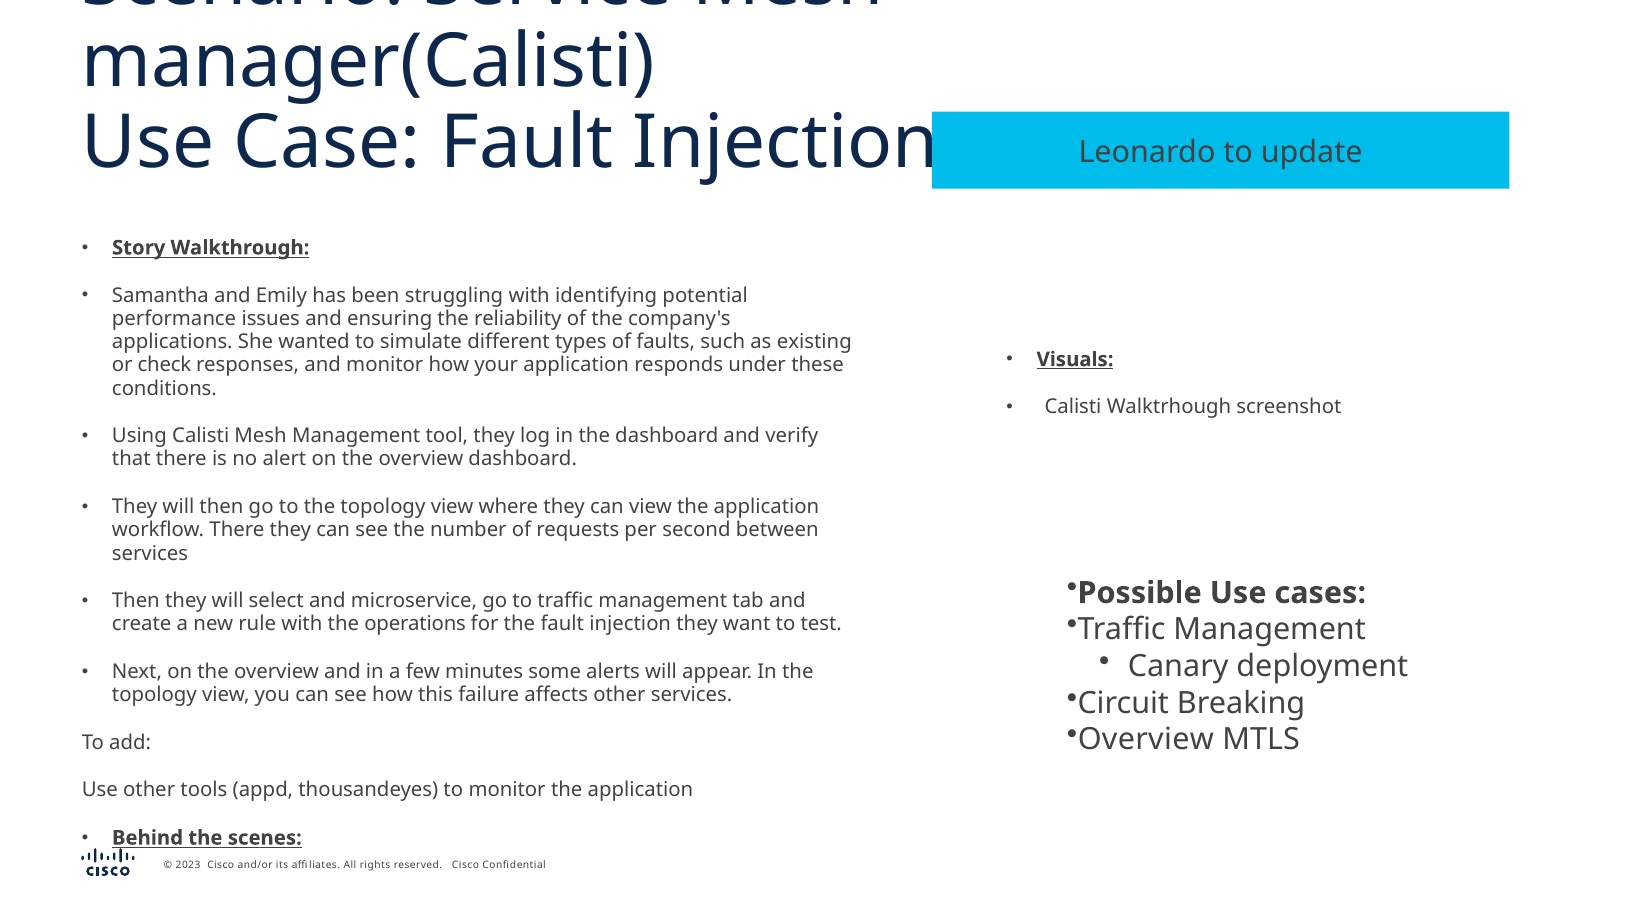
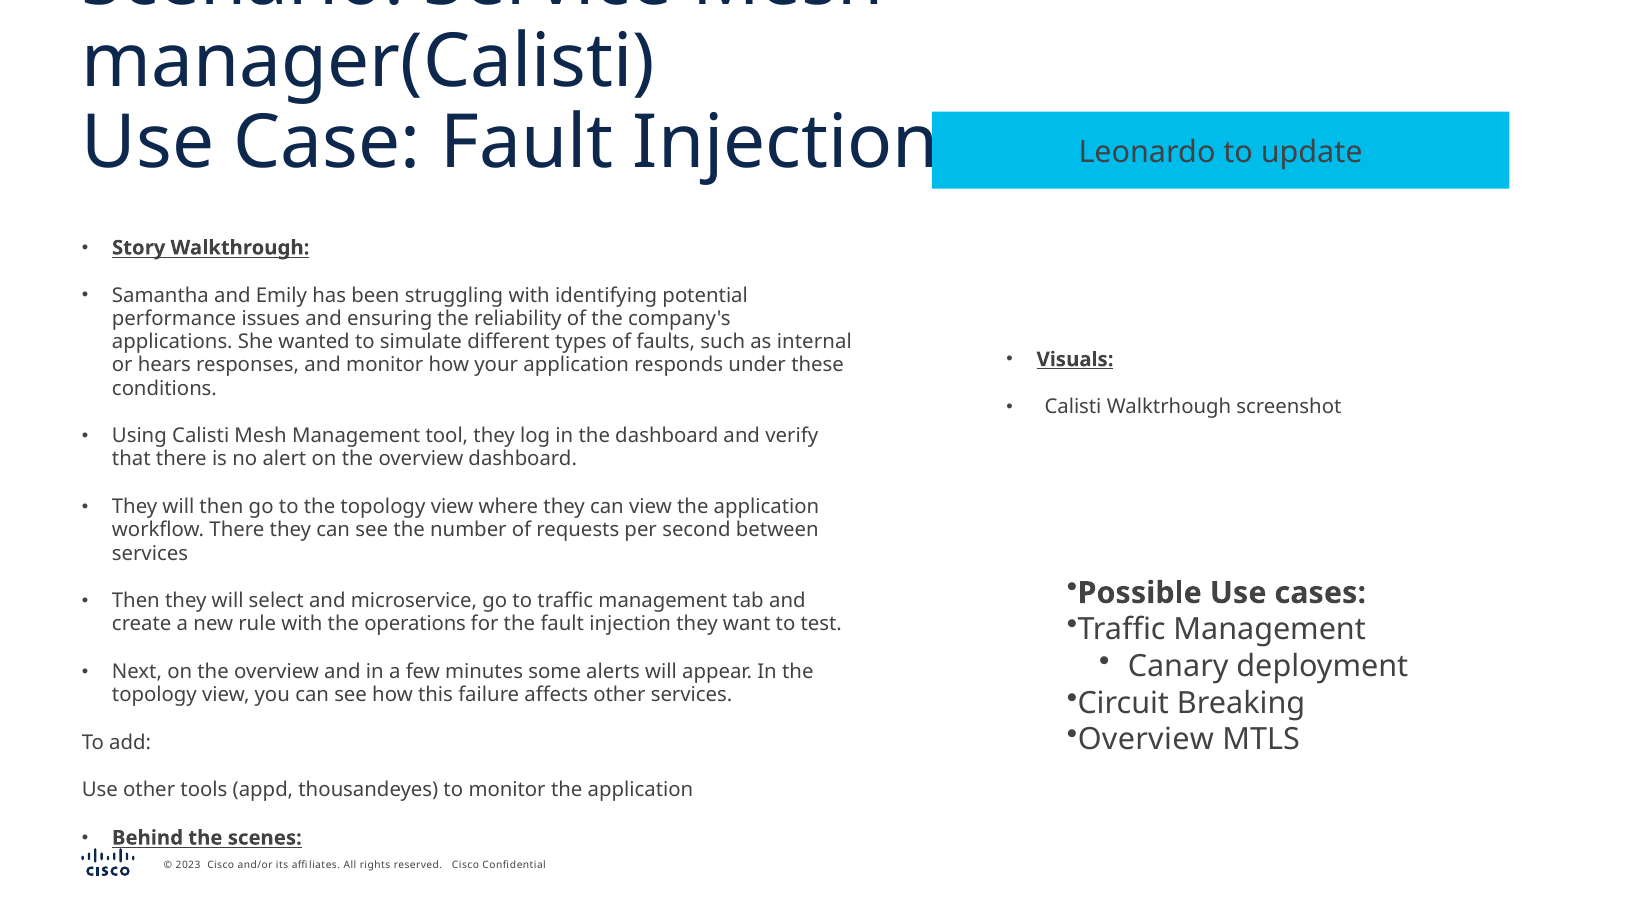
existing: existing -> internal
check: check -> hears
